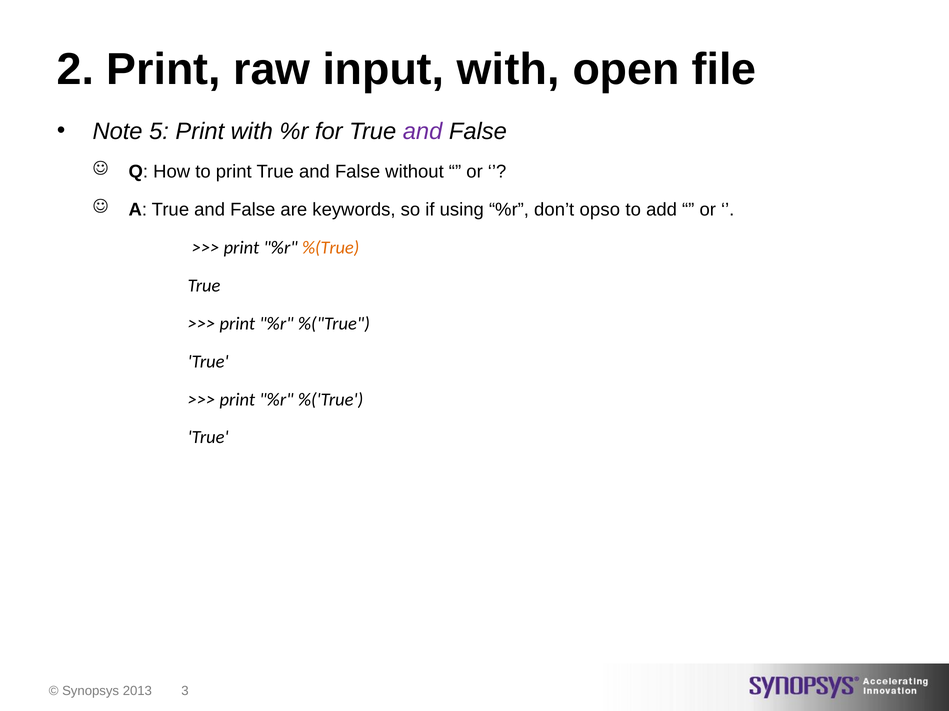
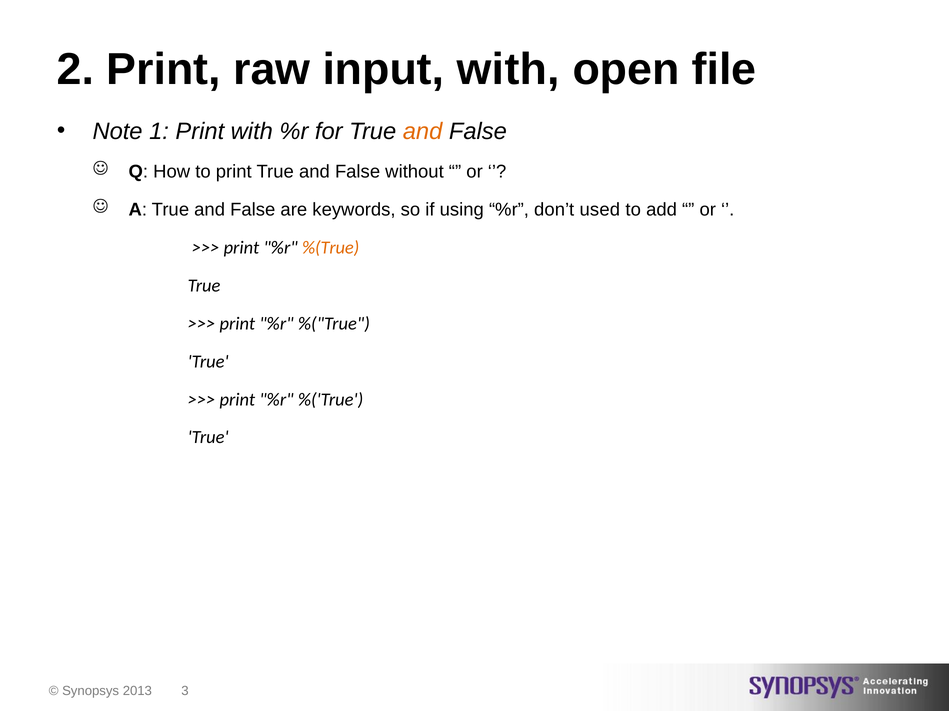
5: 5 -> 1
and at (423, 131) colour: purple -> orange
opso: opso -> used
